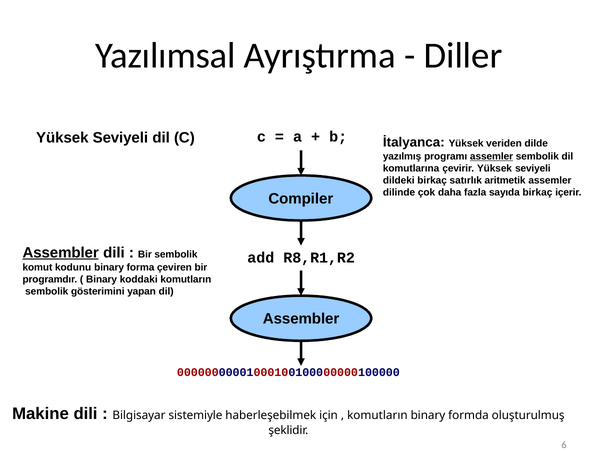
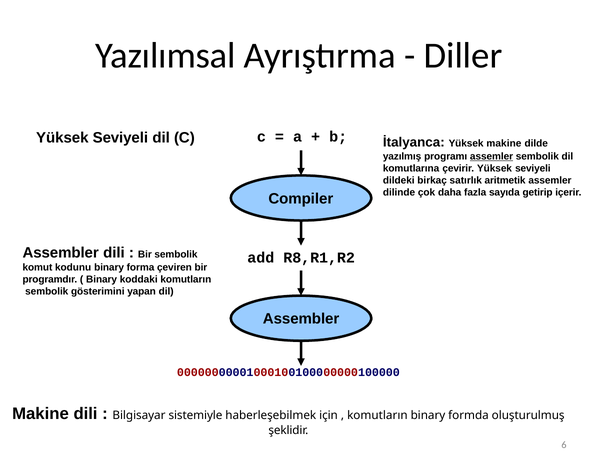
Yüksek veriden: veriden -> makine
sayıda birkaç: birkaç -> getirip
Assembler at (61, 253) underline: present -> none
